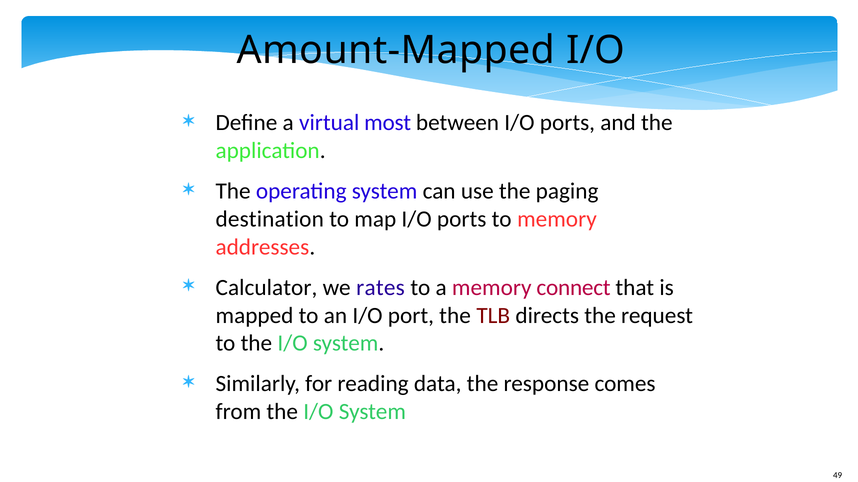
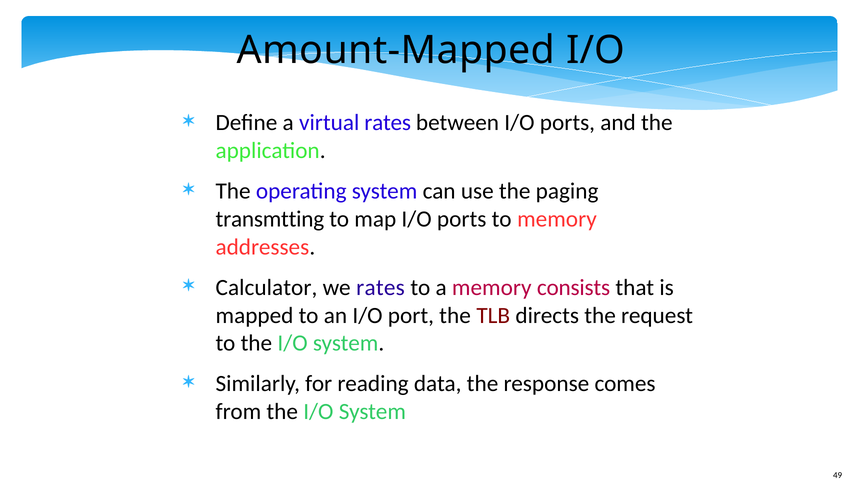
virtual most: most -> rates
destination: destination -> transmtting
connect: connect -> consists
